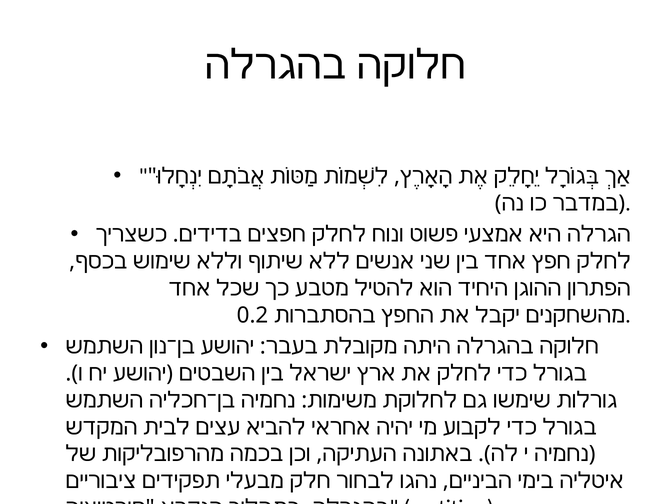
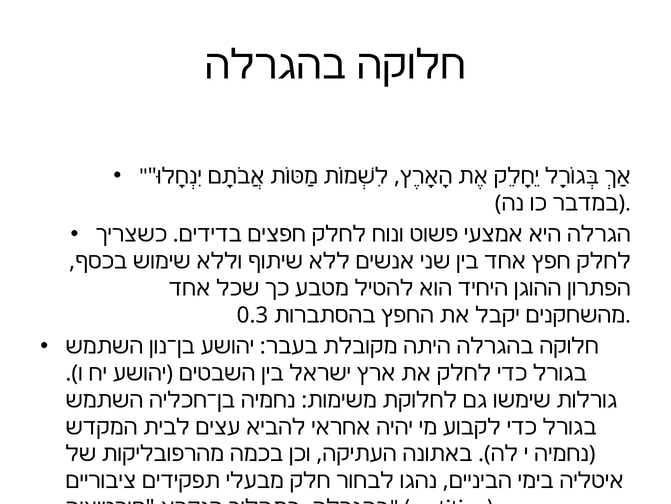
0.2: 0.2 -> 0.3
